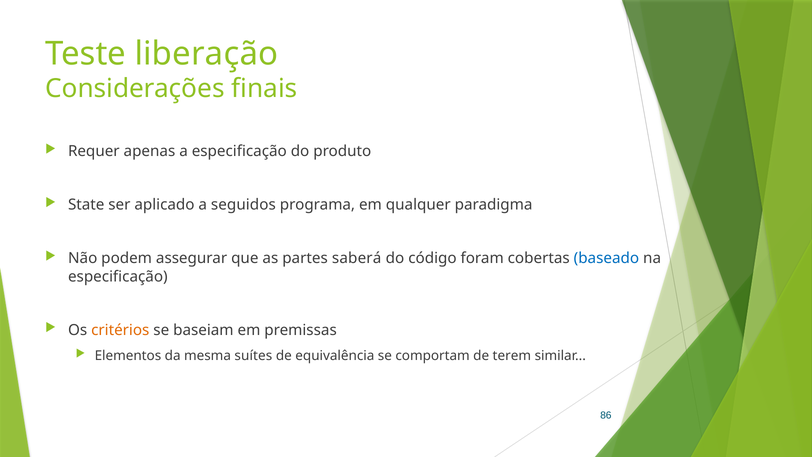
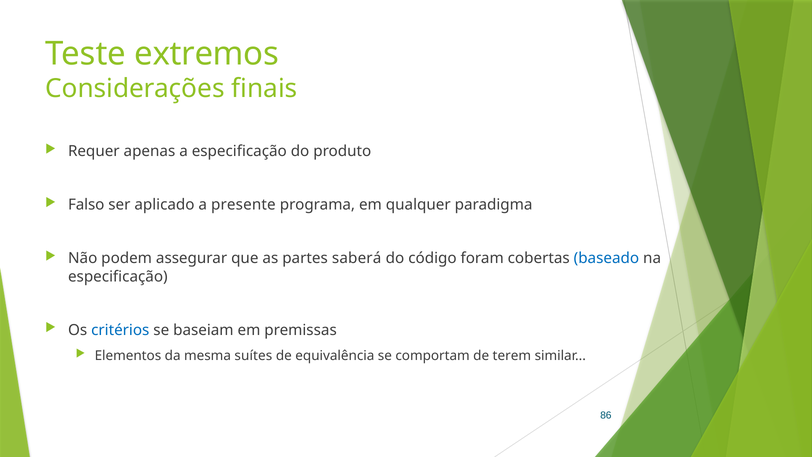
liberação: liberação -> extremos
State: State -> Falso
seguidos: seguidos -> presente
critérios colour: orange -> blue
